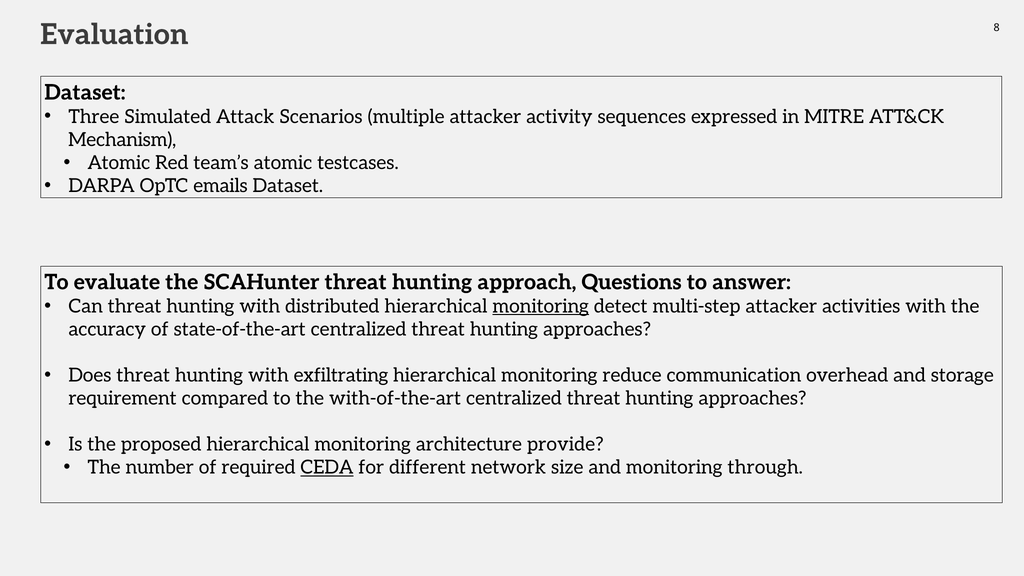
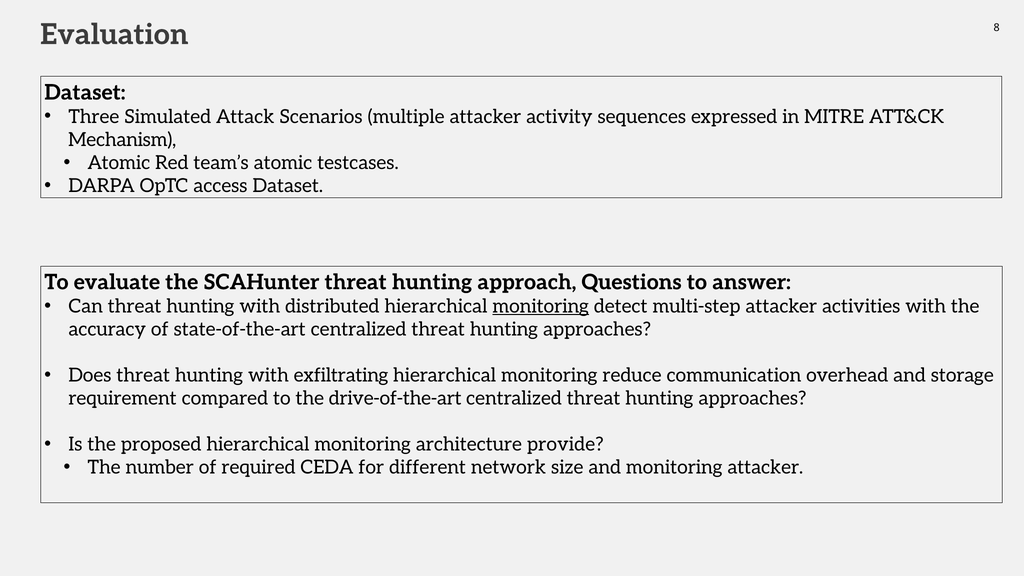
emails: emails -> access
with-of-the-art: with-of-the-art -> drive-of-the-art
CEDA underline: present -> none
monitoring through: through -> attacker
